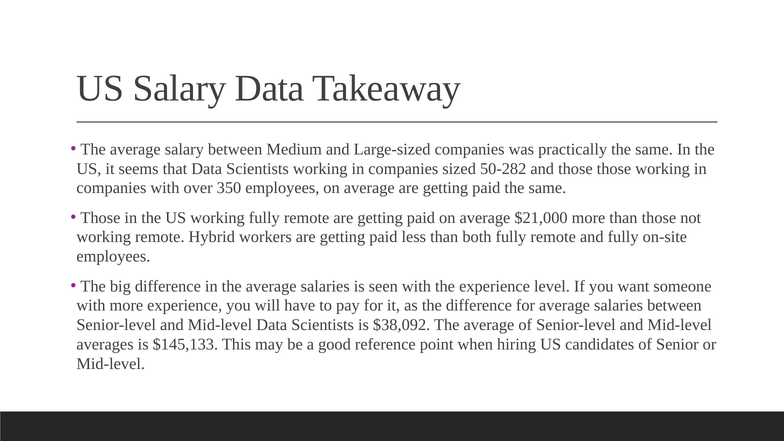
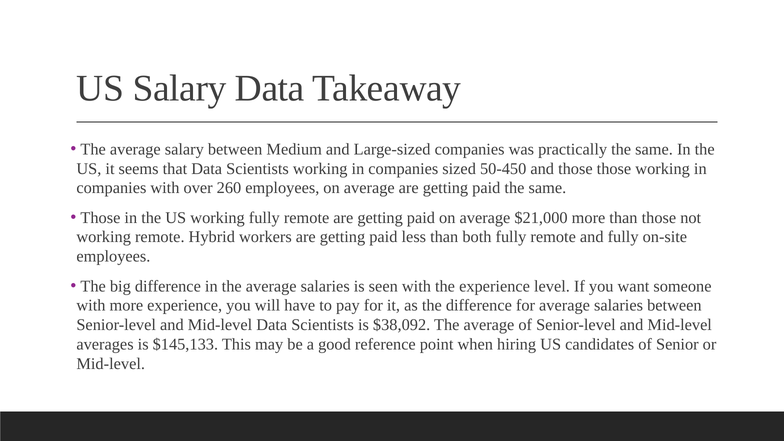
50-282: 50-282 -> 50-450
350: 350 -> 260
